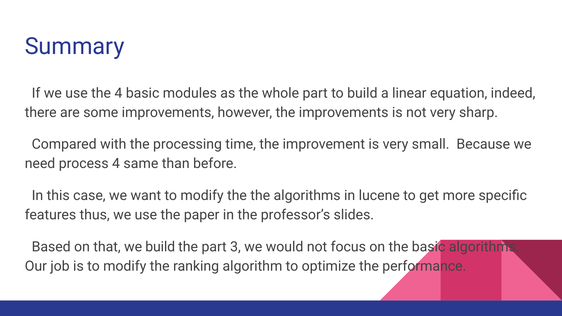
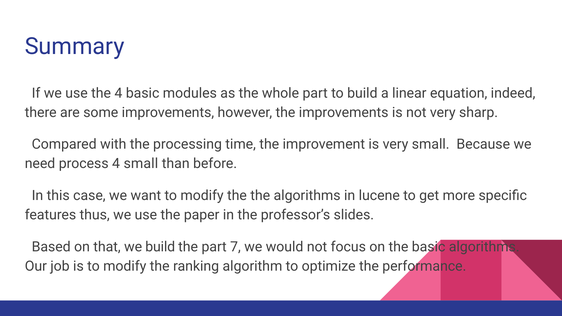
4 same: same -> small
3: 3 -> 7
